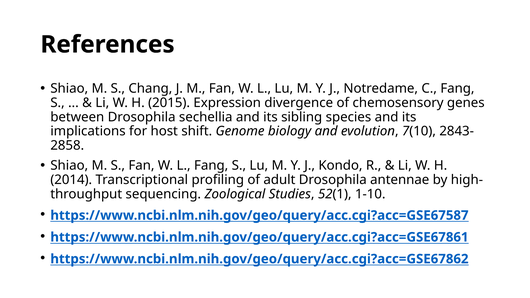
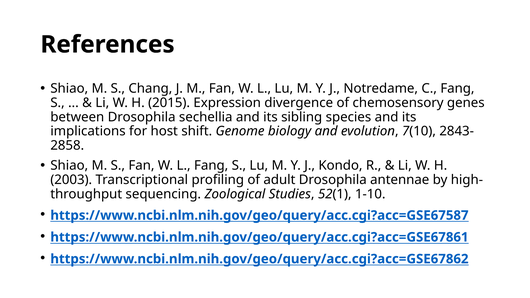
2014: 2014 -> 2003
